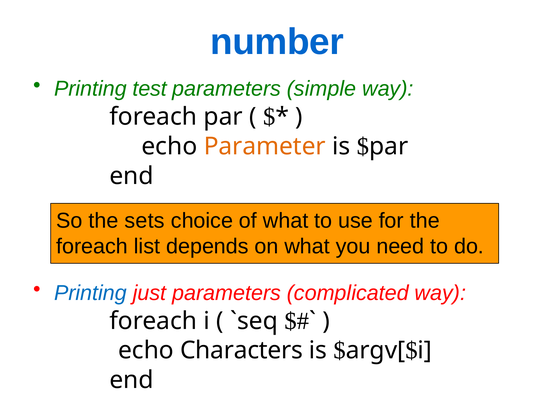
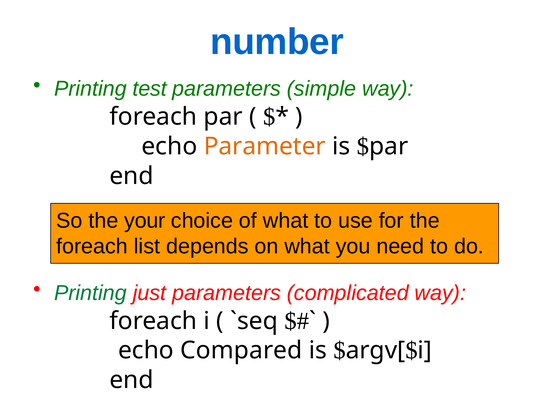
sets: sets -> your
Printing at (90, 293) colour: blue -> green
Characters: Characters -> Compared
